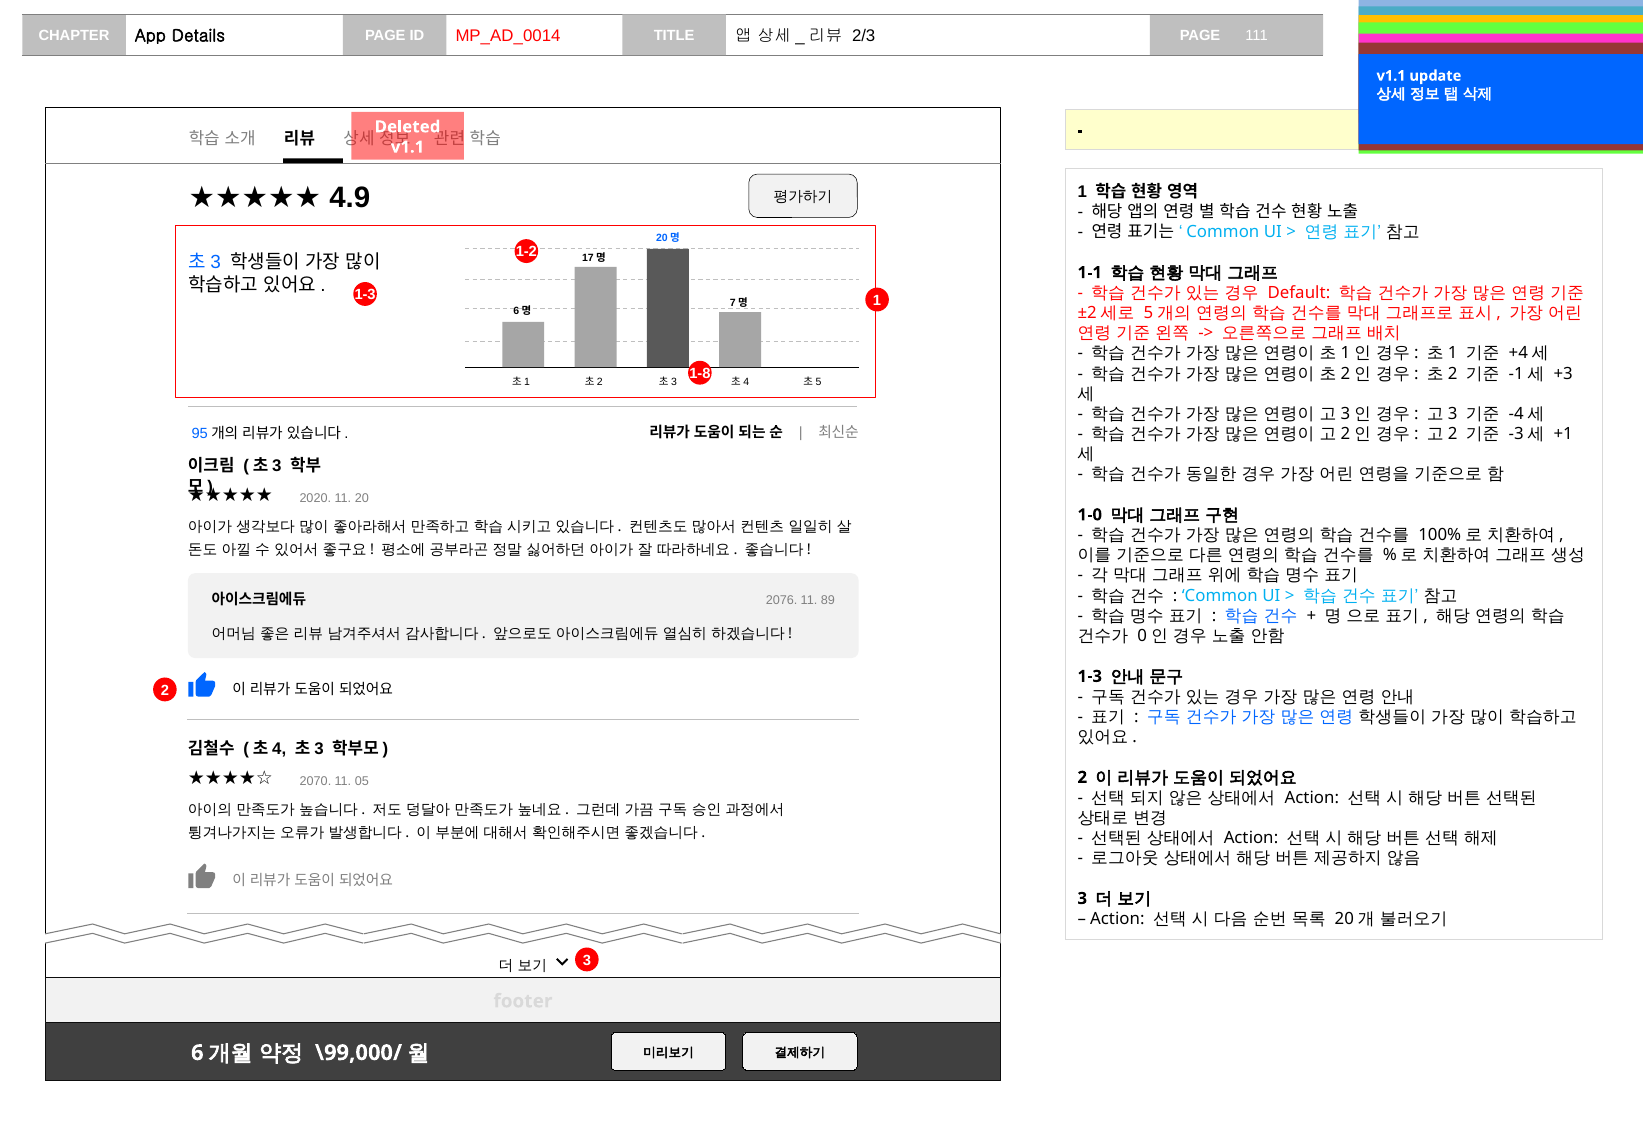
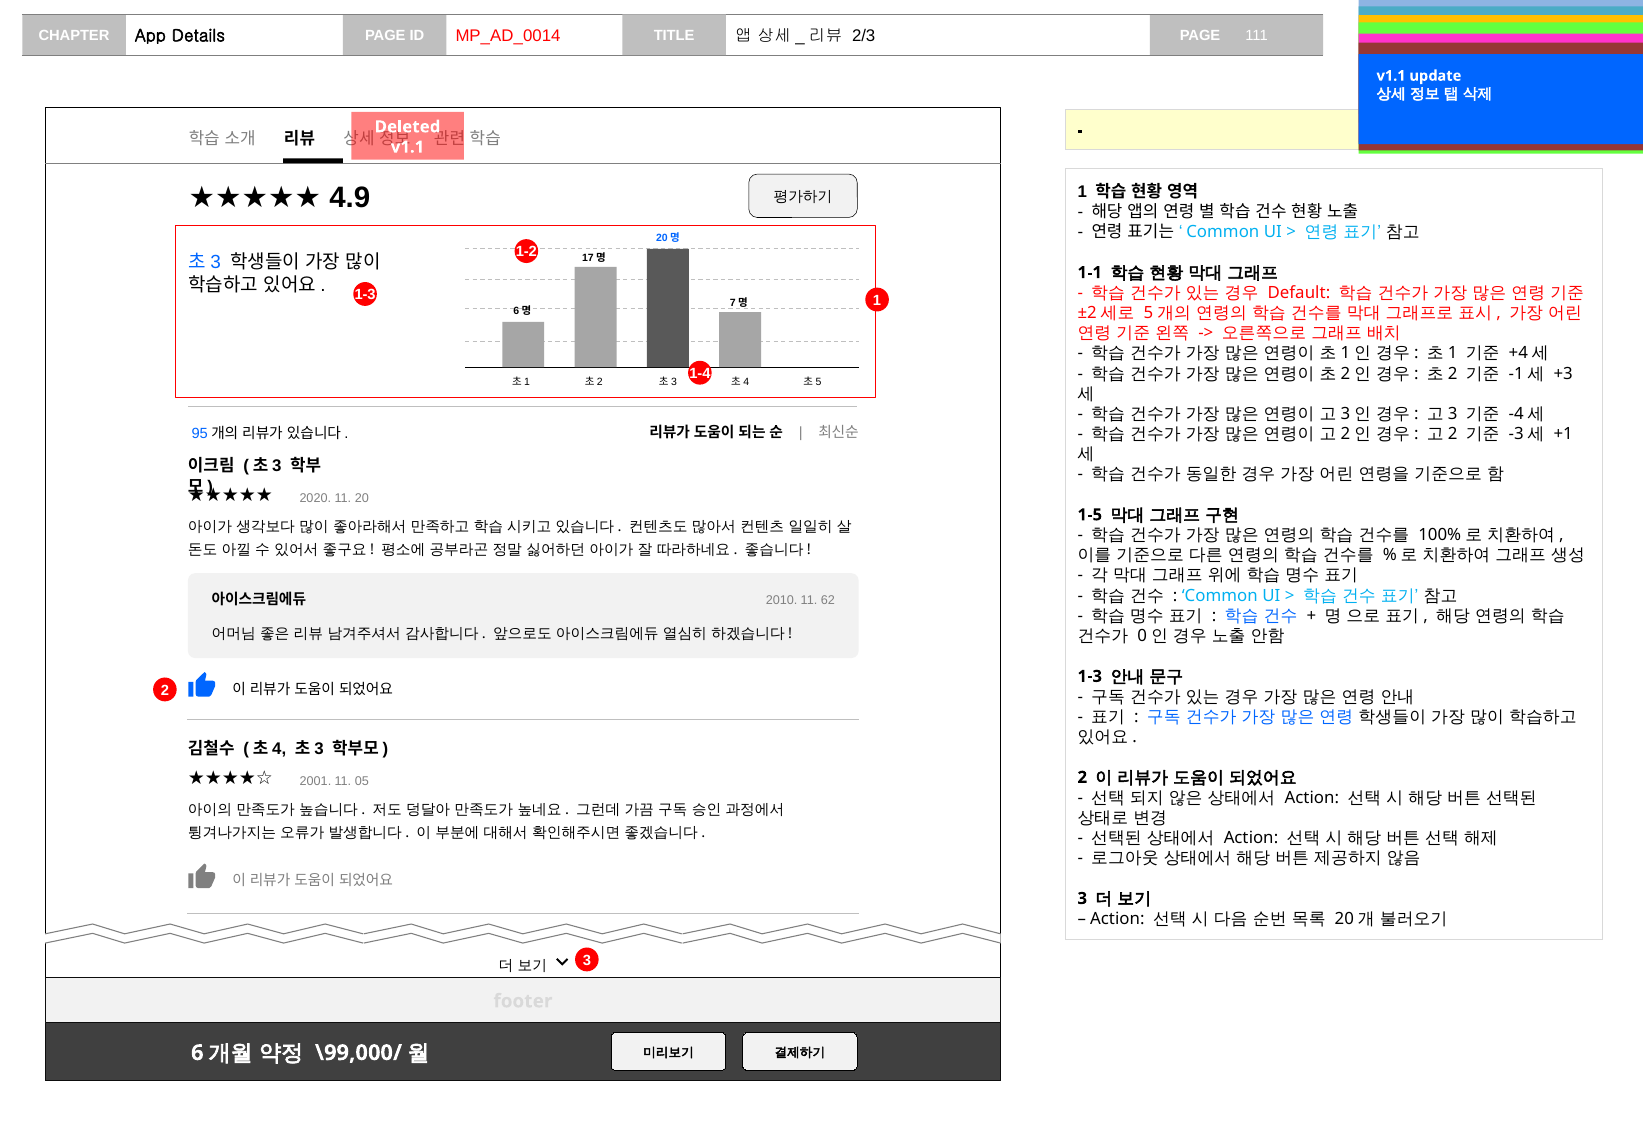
1-8: 1-8 -> 1-4
1-0: 1-0 -> 1-5
2076: 2076 -> 2010
89: 89 -> 62
2070: 2070 -> 2001
